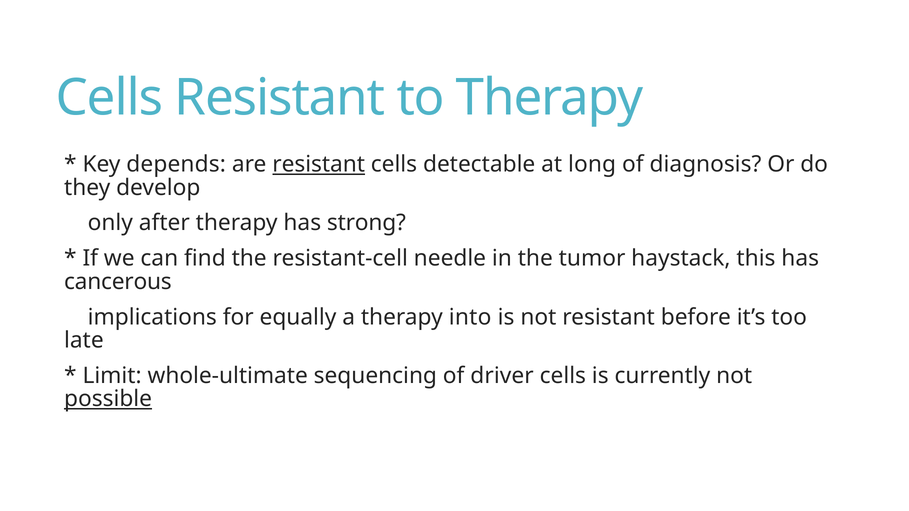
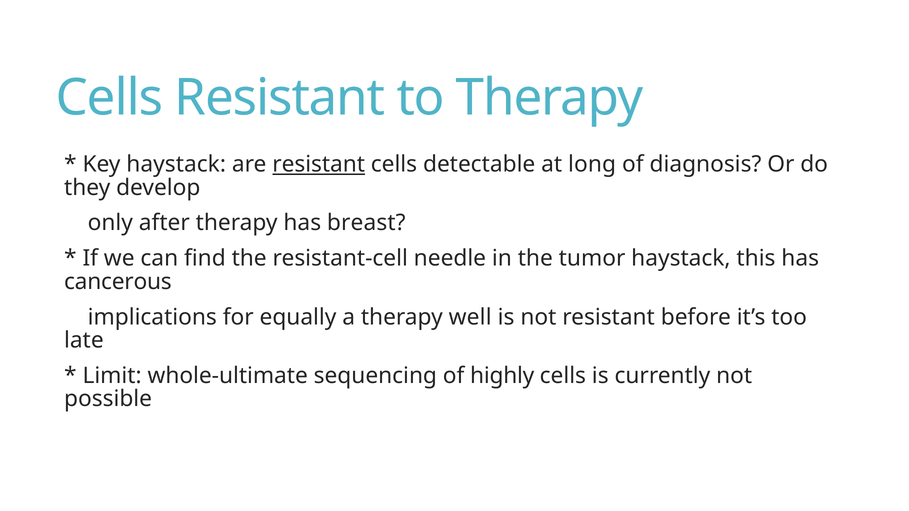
Key depends: depends -> haystack
strong: strong -> breast
into: into -> well
driver: driver -> highly
possible underline: present -> none
